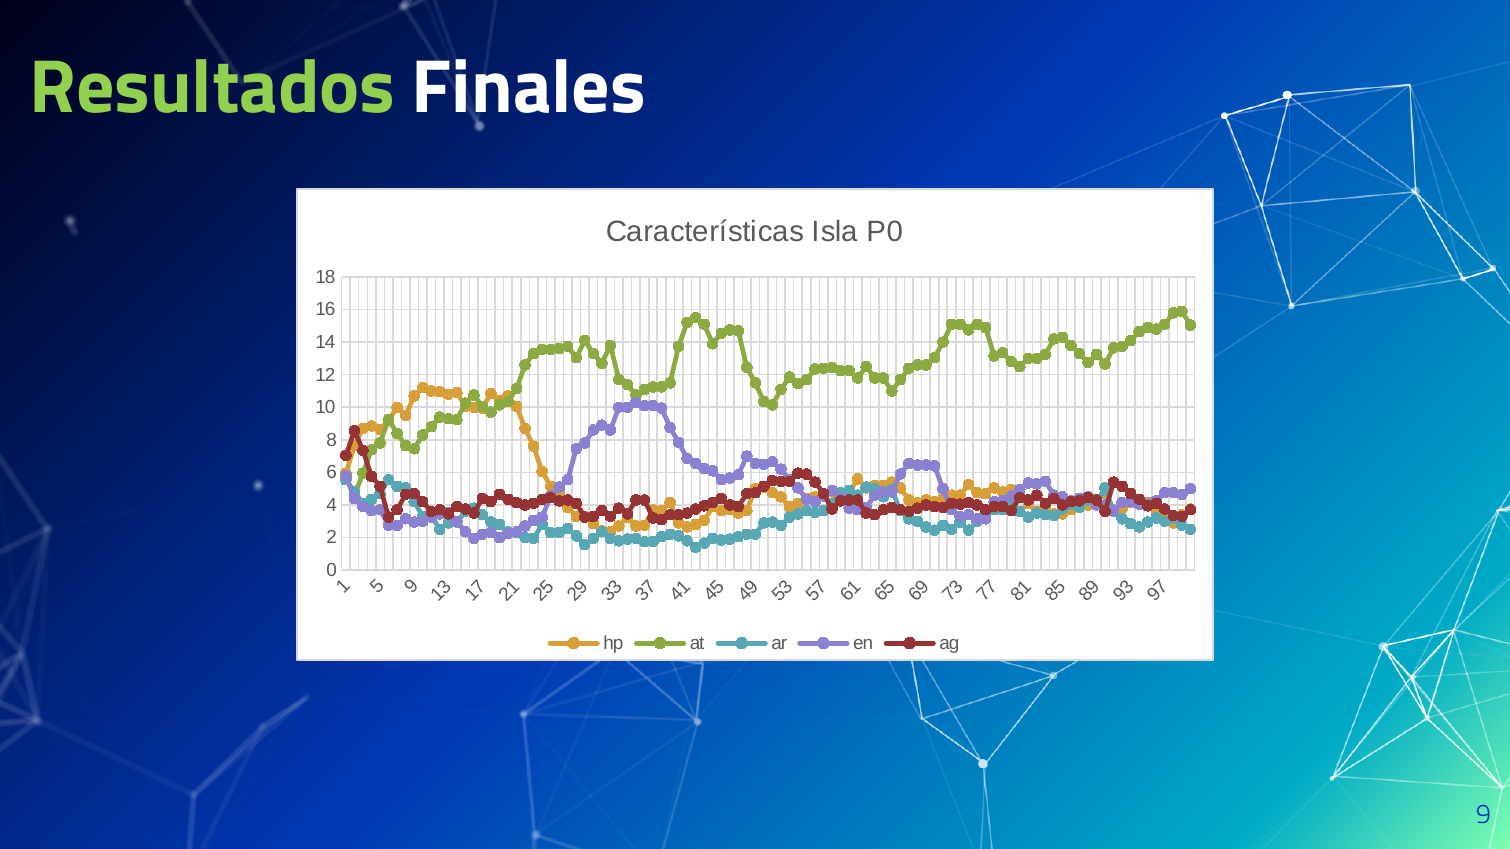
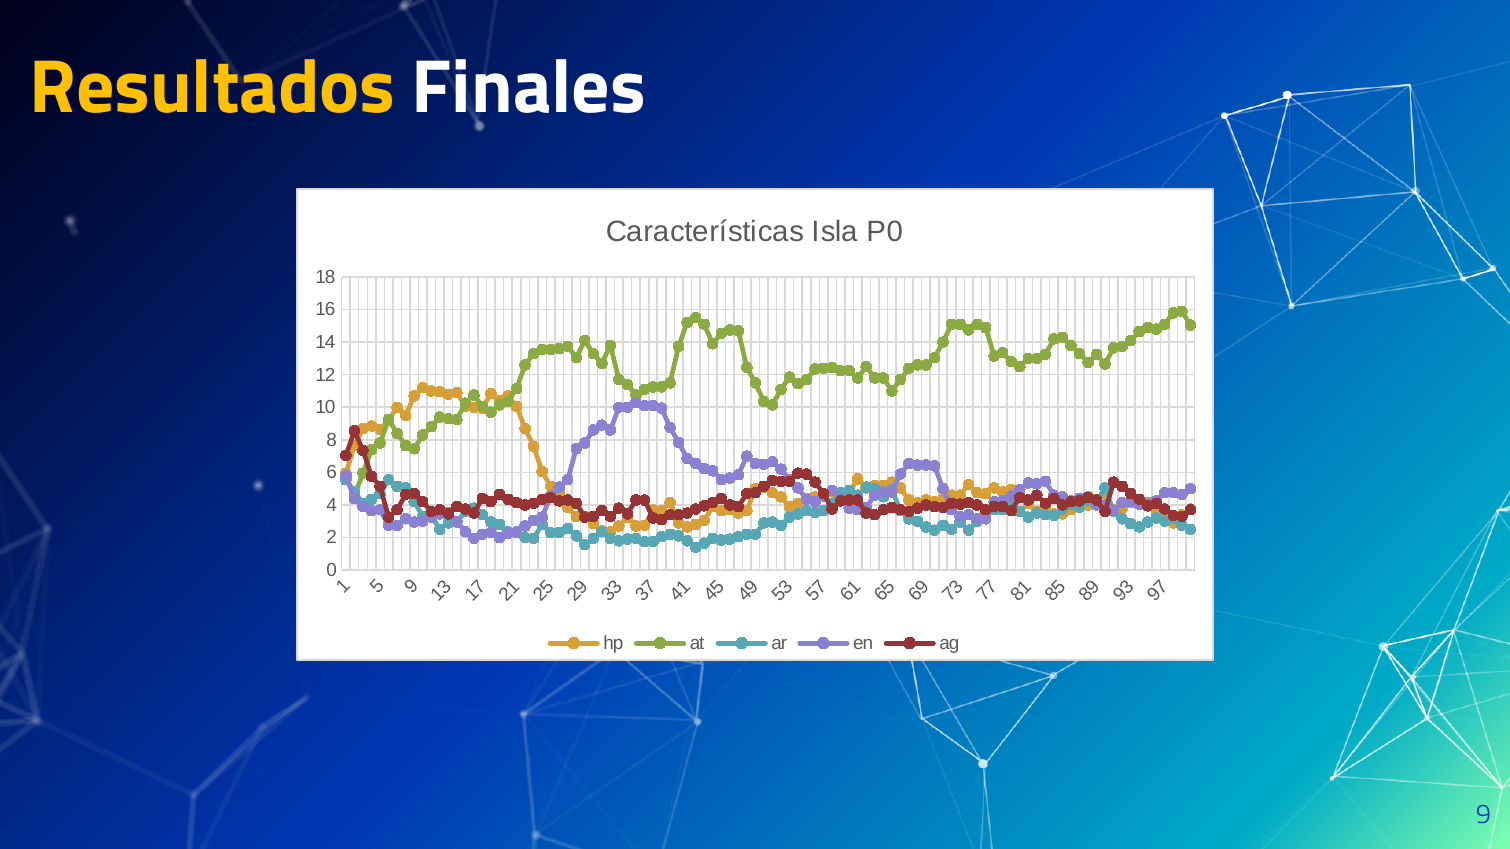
Resultados colour: light green -> yellow
